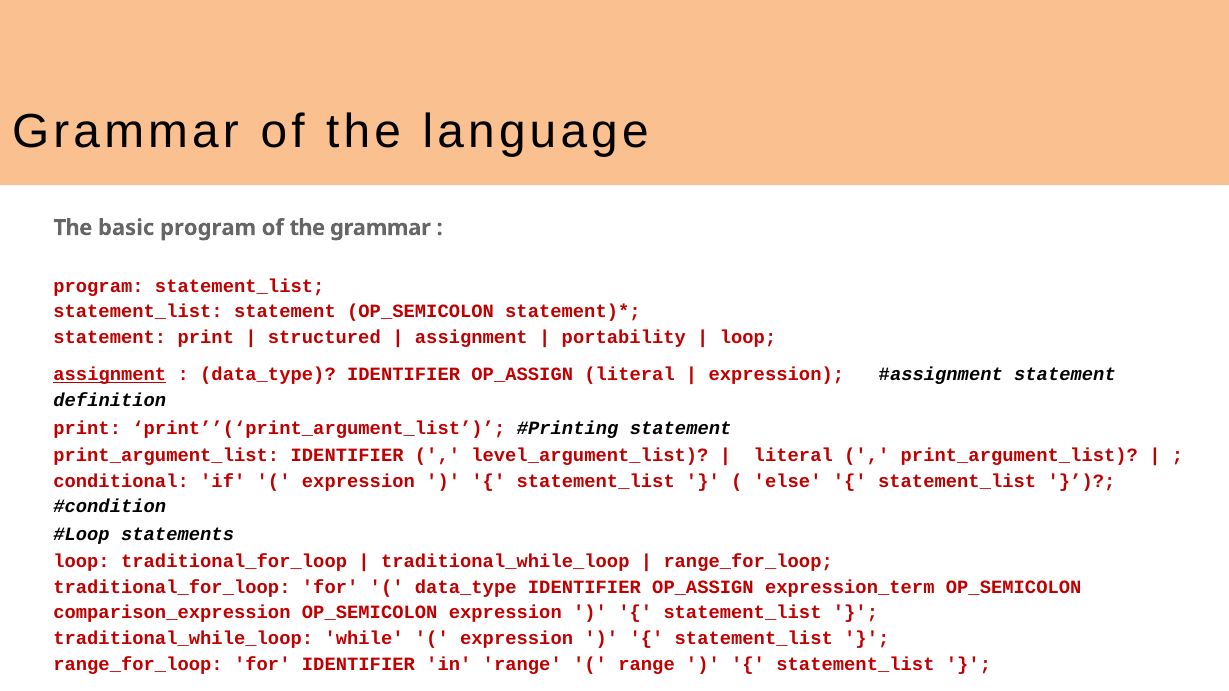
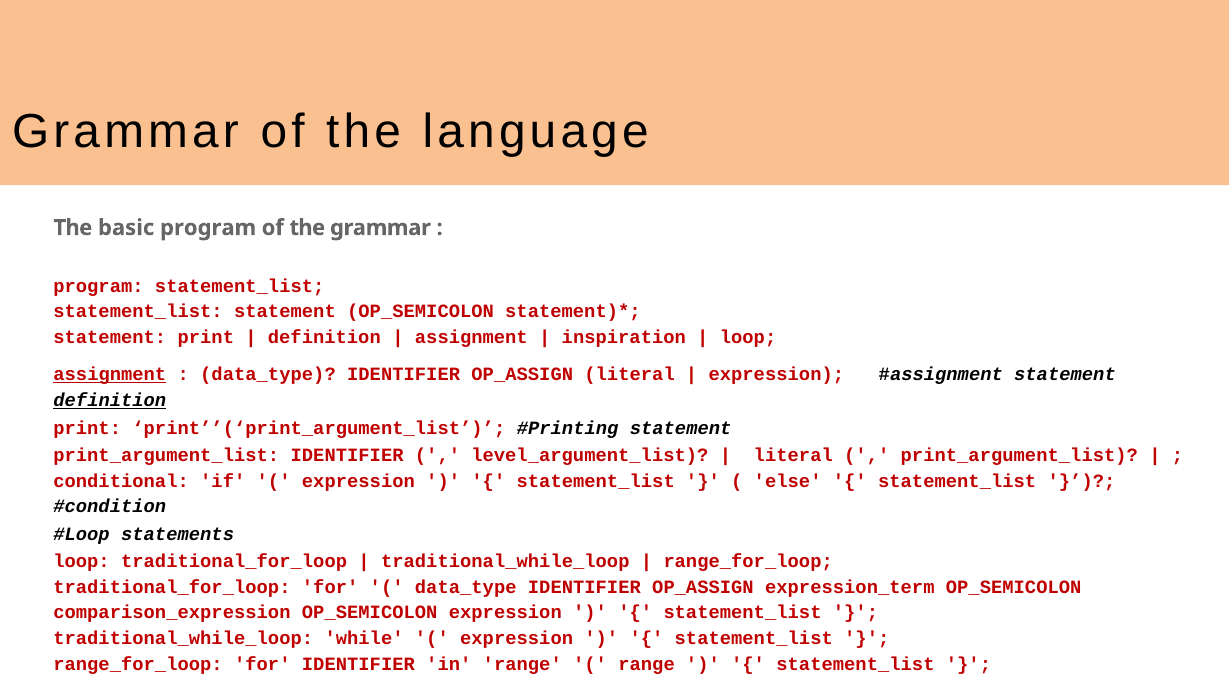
structured at (324, 338): structured -> definition
portability: portability -> inspiration
definition at (110, 401) underline: none -> present
